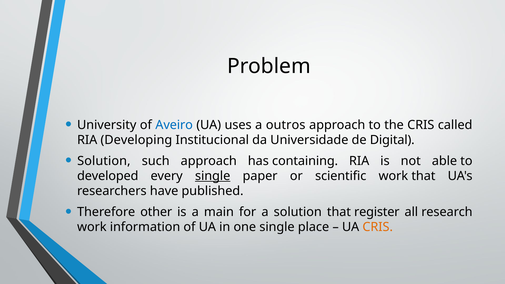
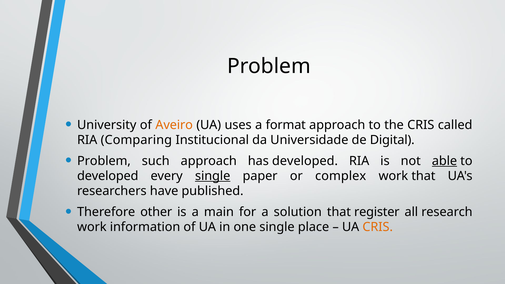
Aveiro colour: blue -> orange
outros: outros -> format
Developing: Developing -> Comparing
Solution at (104, 161): Solution -> Problem
has containing: containing -> developed
able underline: none -> present
scientific: scientific -> complex
